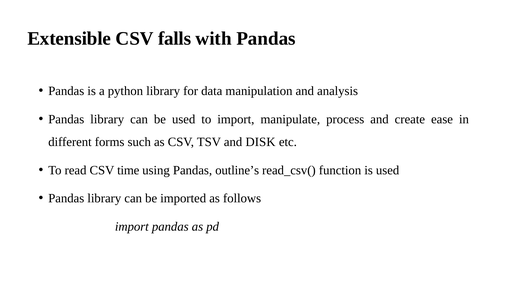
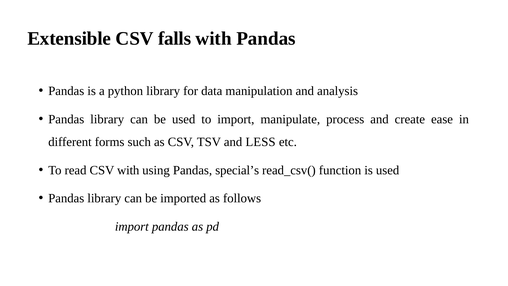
DISK: DISK -> LESS
CSV time: time -> with
outline’s: outline’s -> special’s
